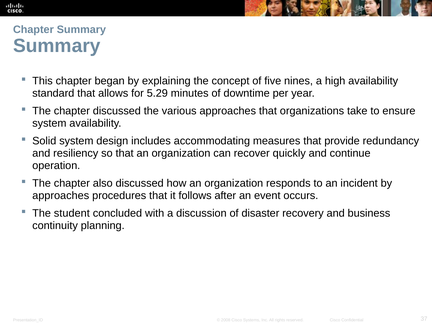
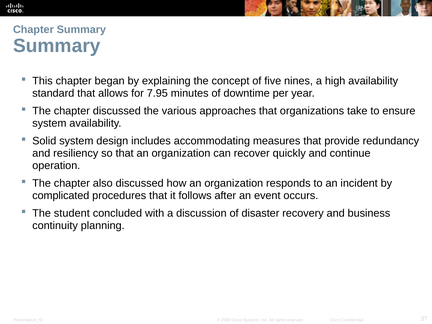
5.29: 5.29 -> 7.95
approaches at (61, 196): approaches -> complicated
